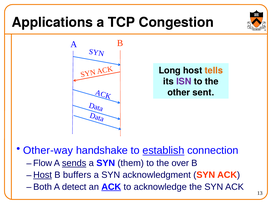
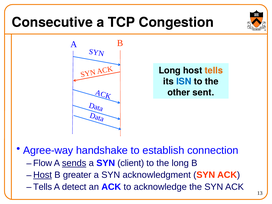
Applications: Applications -> Consecutive
ISN colour: purple -> blue
Other-way: Other-way -> Agree-way
establish underline: present -> none
them: them -> client
the over: over -> long
buffers: buffers -> greater
Both at (43, 187): Both -> Tells
ACK at (111, 187) underline: present -> none
